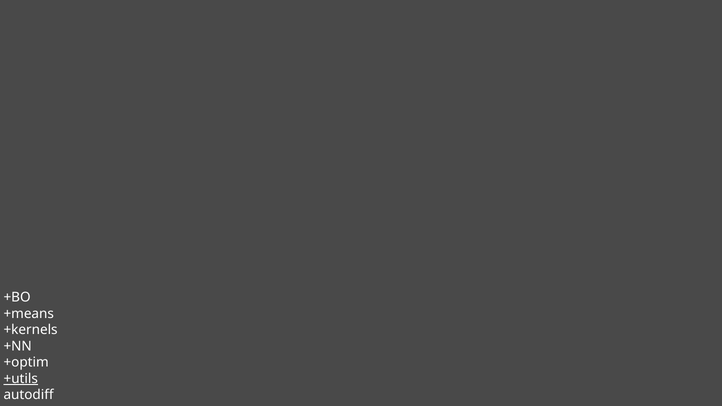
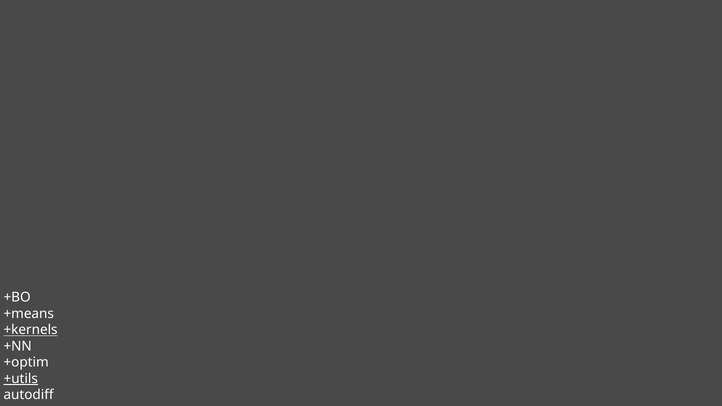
+kernels underline: none -> present
